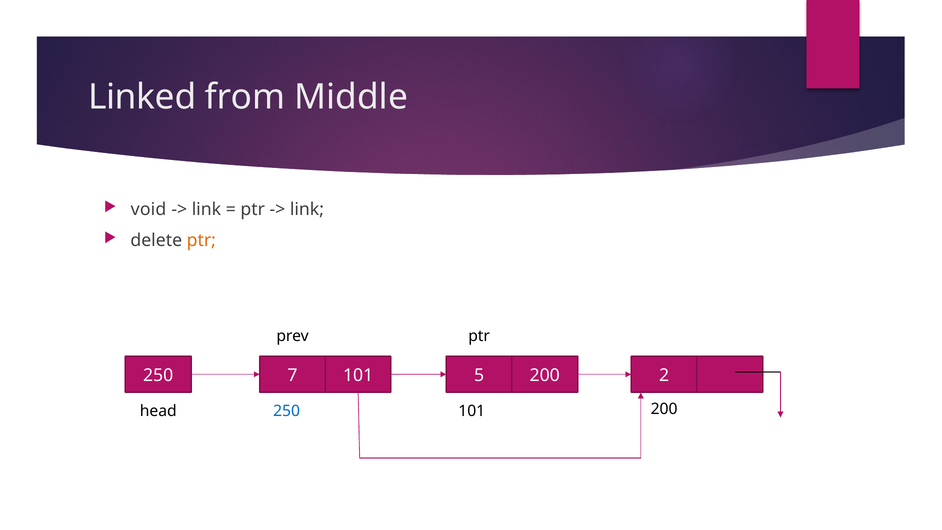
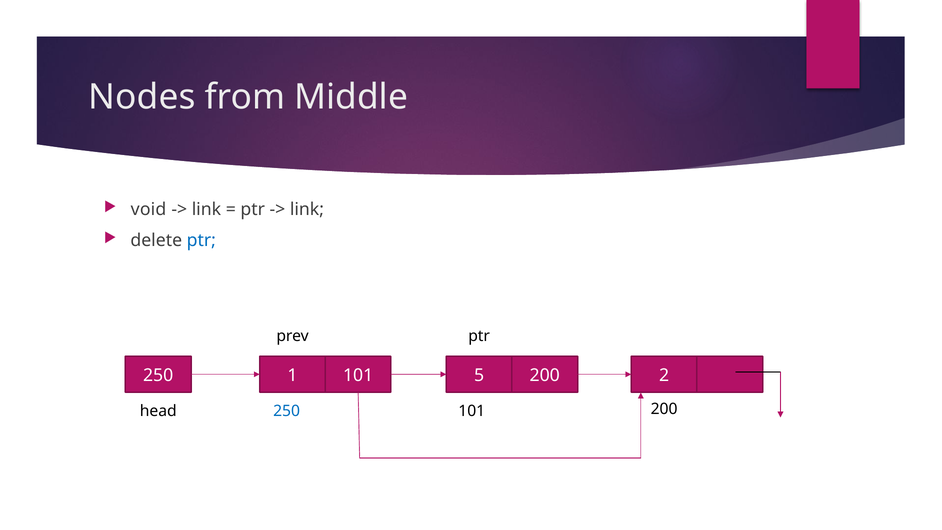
Linked: Linked -> Nodes
ptr at (201, 240) colour: orange -> blue
7: 7 -> 1
